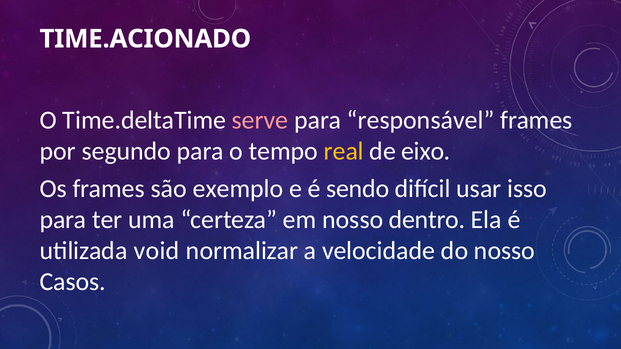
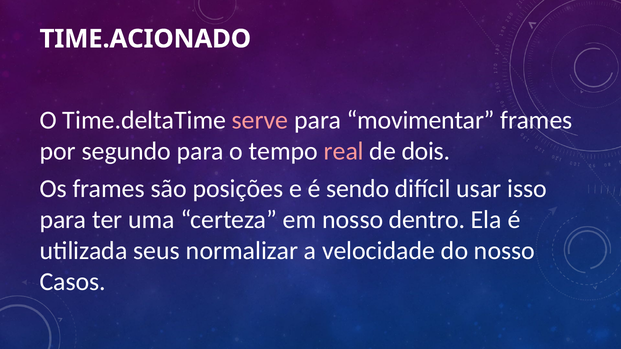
responsável: responsável -> movimentar
real colour: yellow -> pink
eixo: eixo -> dois
exemplo: exemplo -> posições
void: void -> seus
